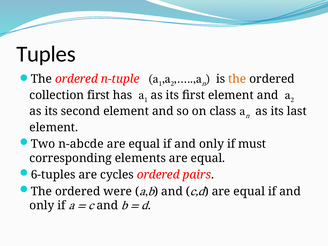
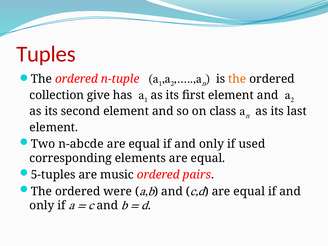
Tuples colour: black -> red
collection first: first -> give
must: must -> used
6-tuples: 6-tuples -> 5-tuples
cycles: cycles -> music
